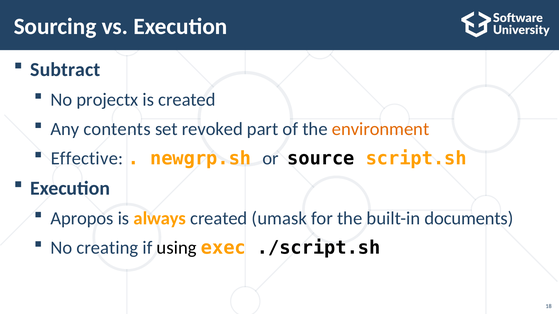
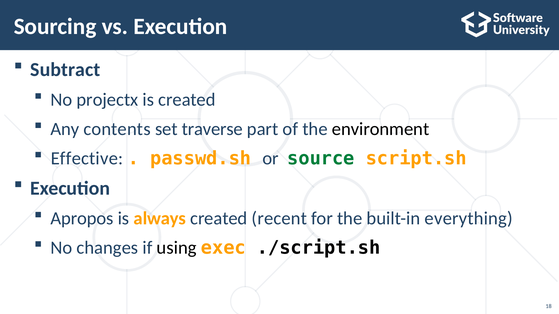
revoked: revoked -> traverse
environment colour: orange -> black
newgrp.sh: newgrp.sh -> passwd.sh
source colour: black -> green
umask: umask -> recent
documents: documents -> everything
creating: creating -> changes
